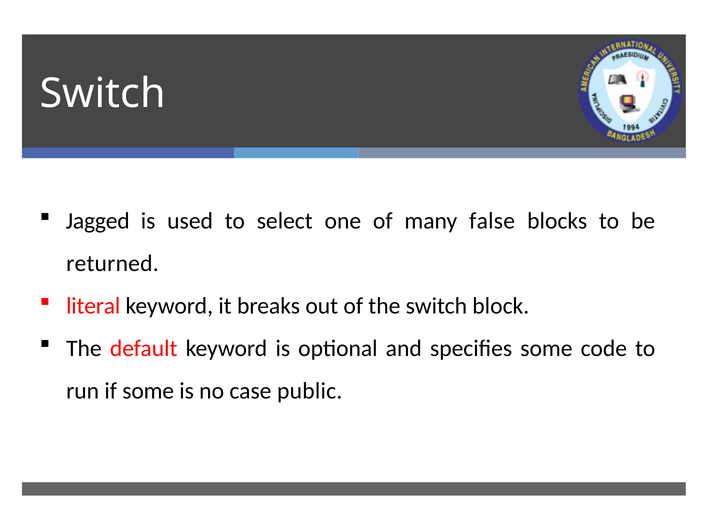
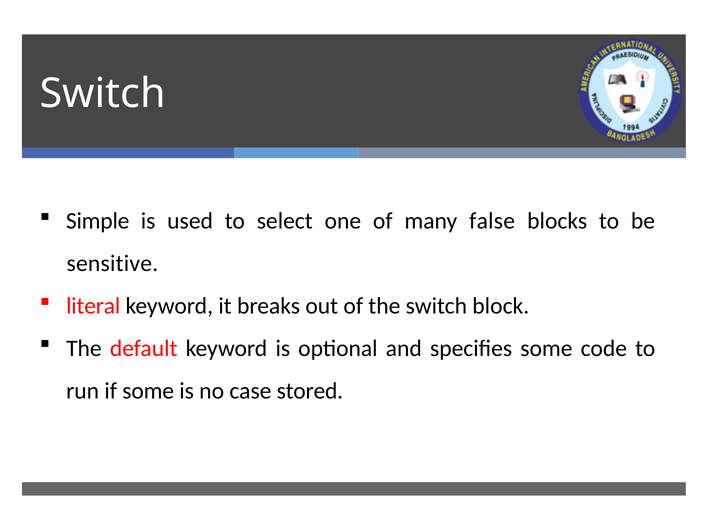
Jagged: Jagged -> Simple
returned: returned -> sensitive
public: public -> stored
